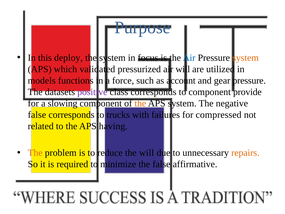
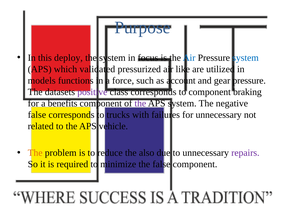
system at (246, 58) colour: orange -> blue
air will: will -> like
provide: provide -> braking
slowing: slowing -> benefits
the at (140, 103) colour: orange -> purple
for compressed: compressed -> unnecessary
having: having -> vehicle
the will: will -> also
repairs colour: orange -> purple
false affirmative: affirmative -> component
